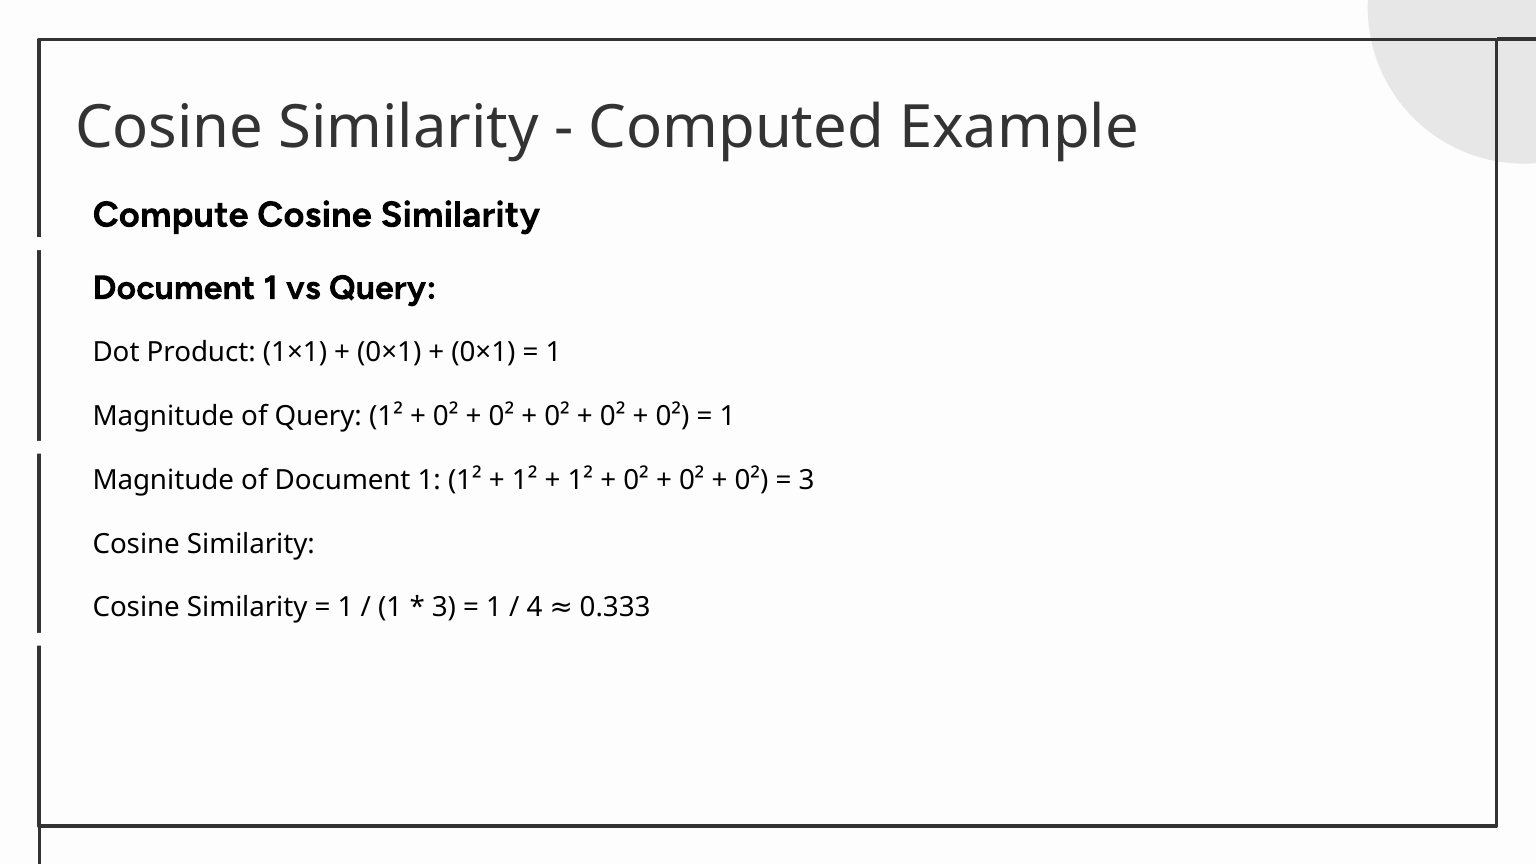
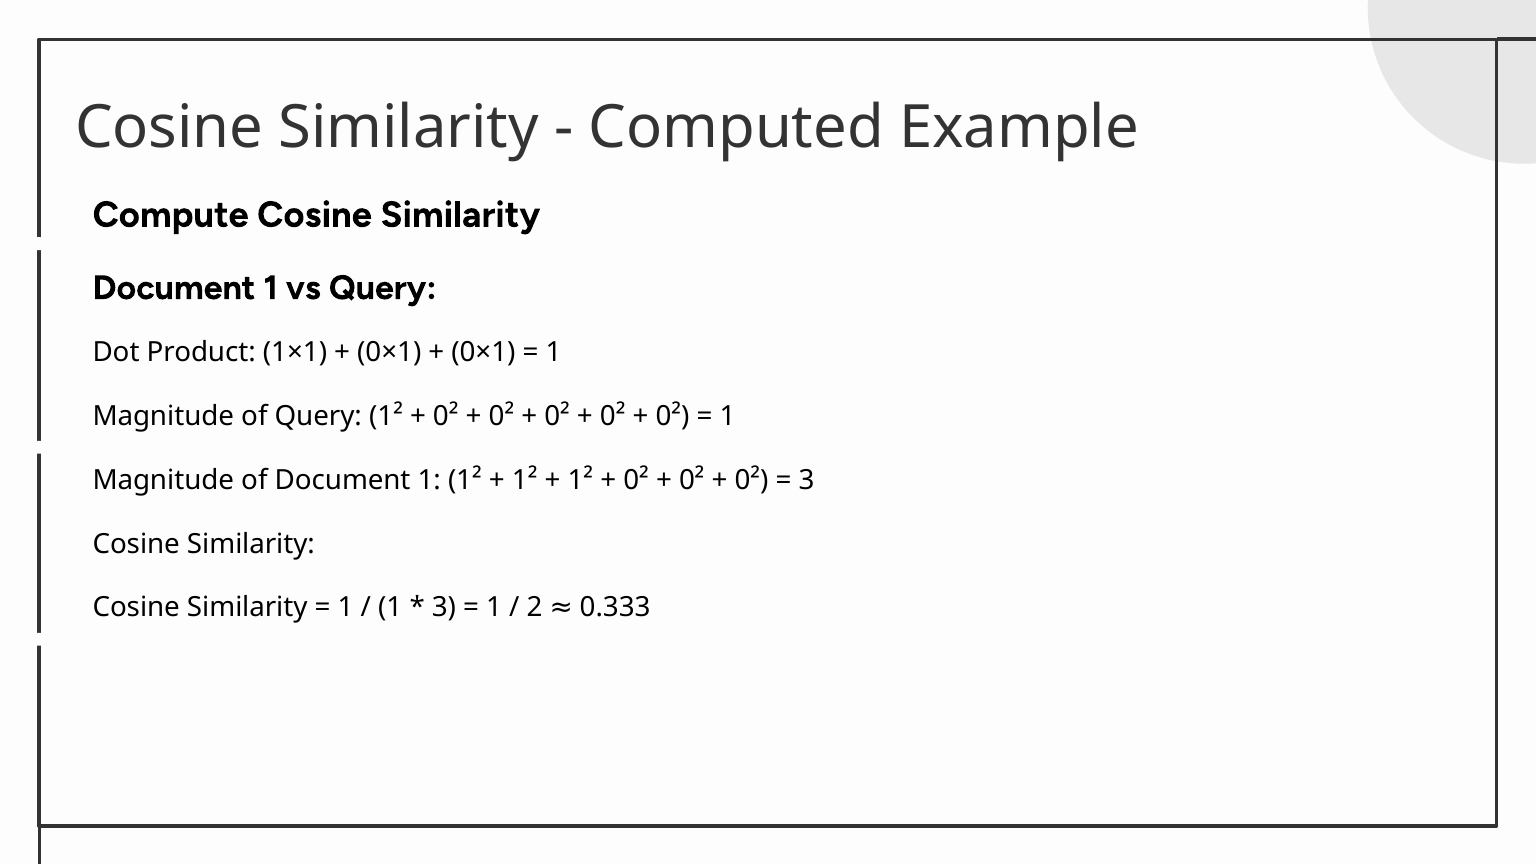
4: 4 -> 2
